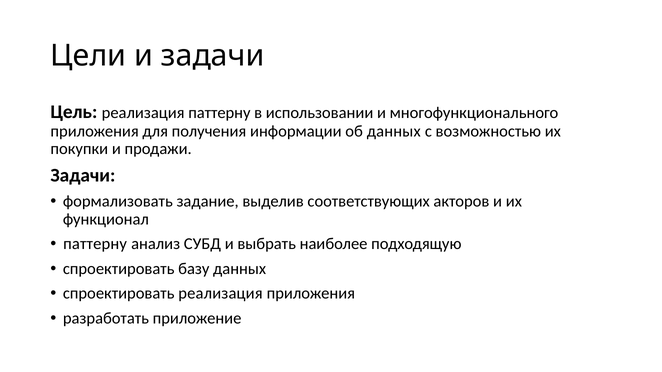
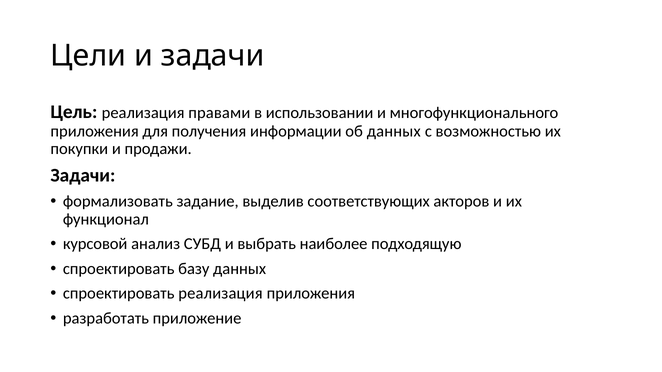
реализация паттерну: паттерну -> правами
паттерну at (95, 244): паттерну -> курсовой
